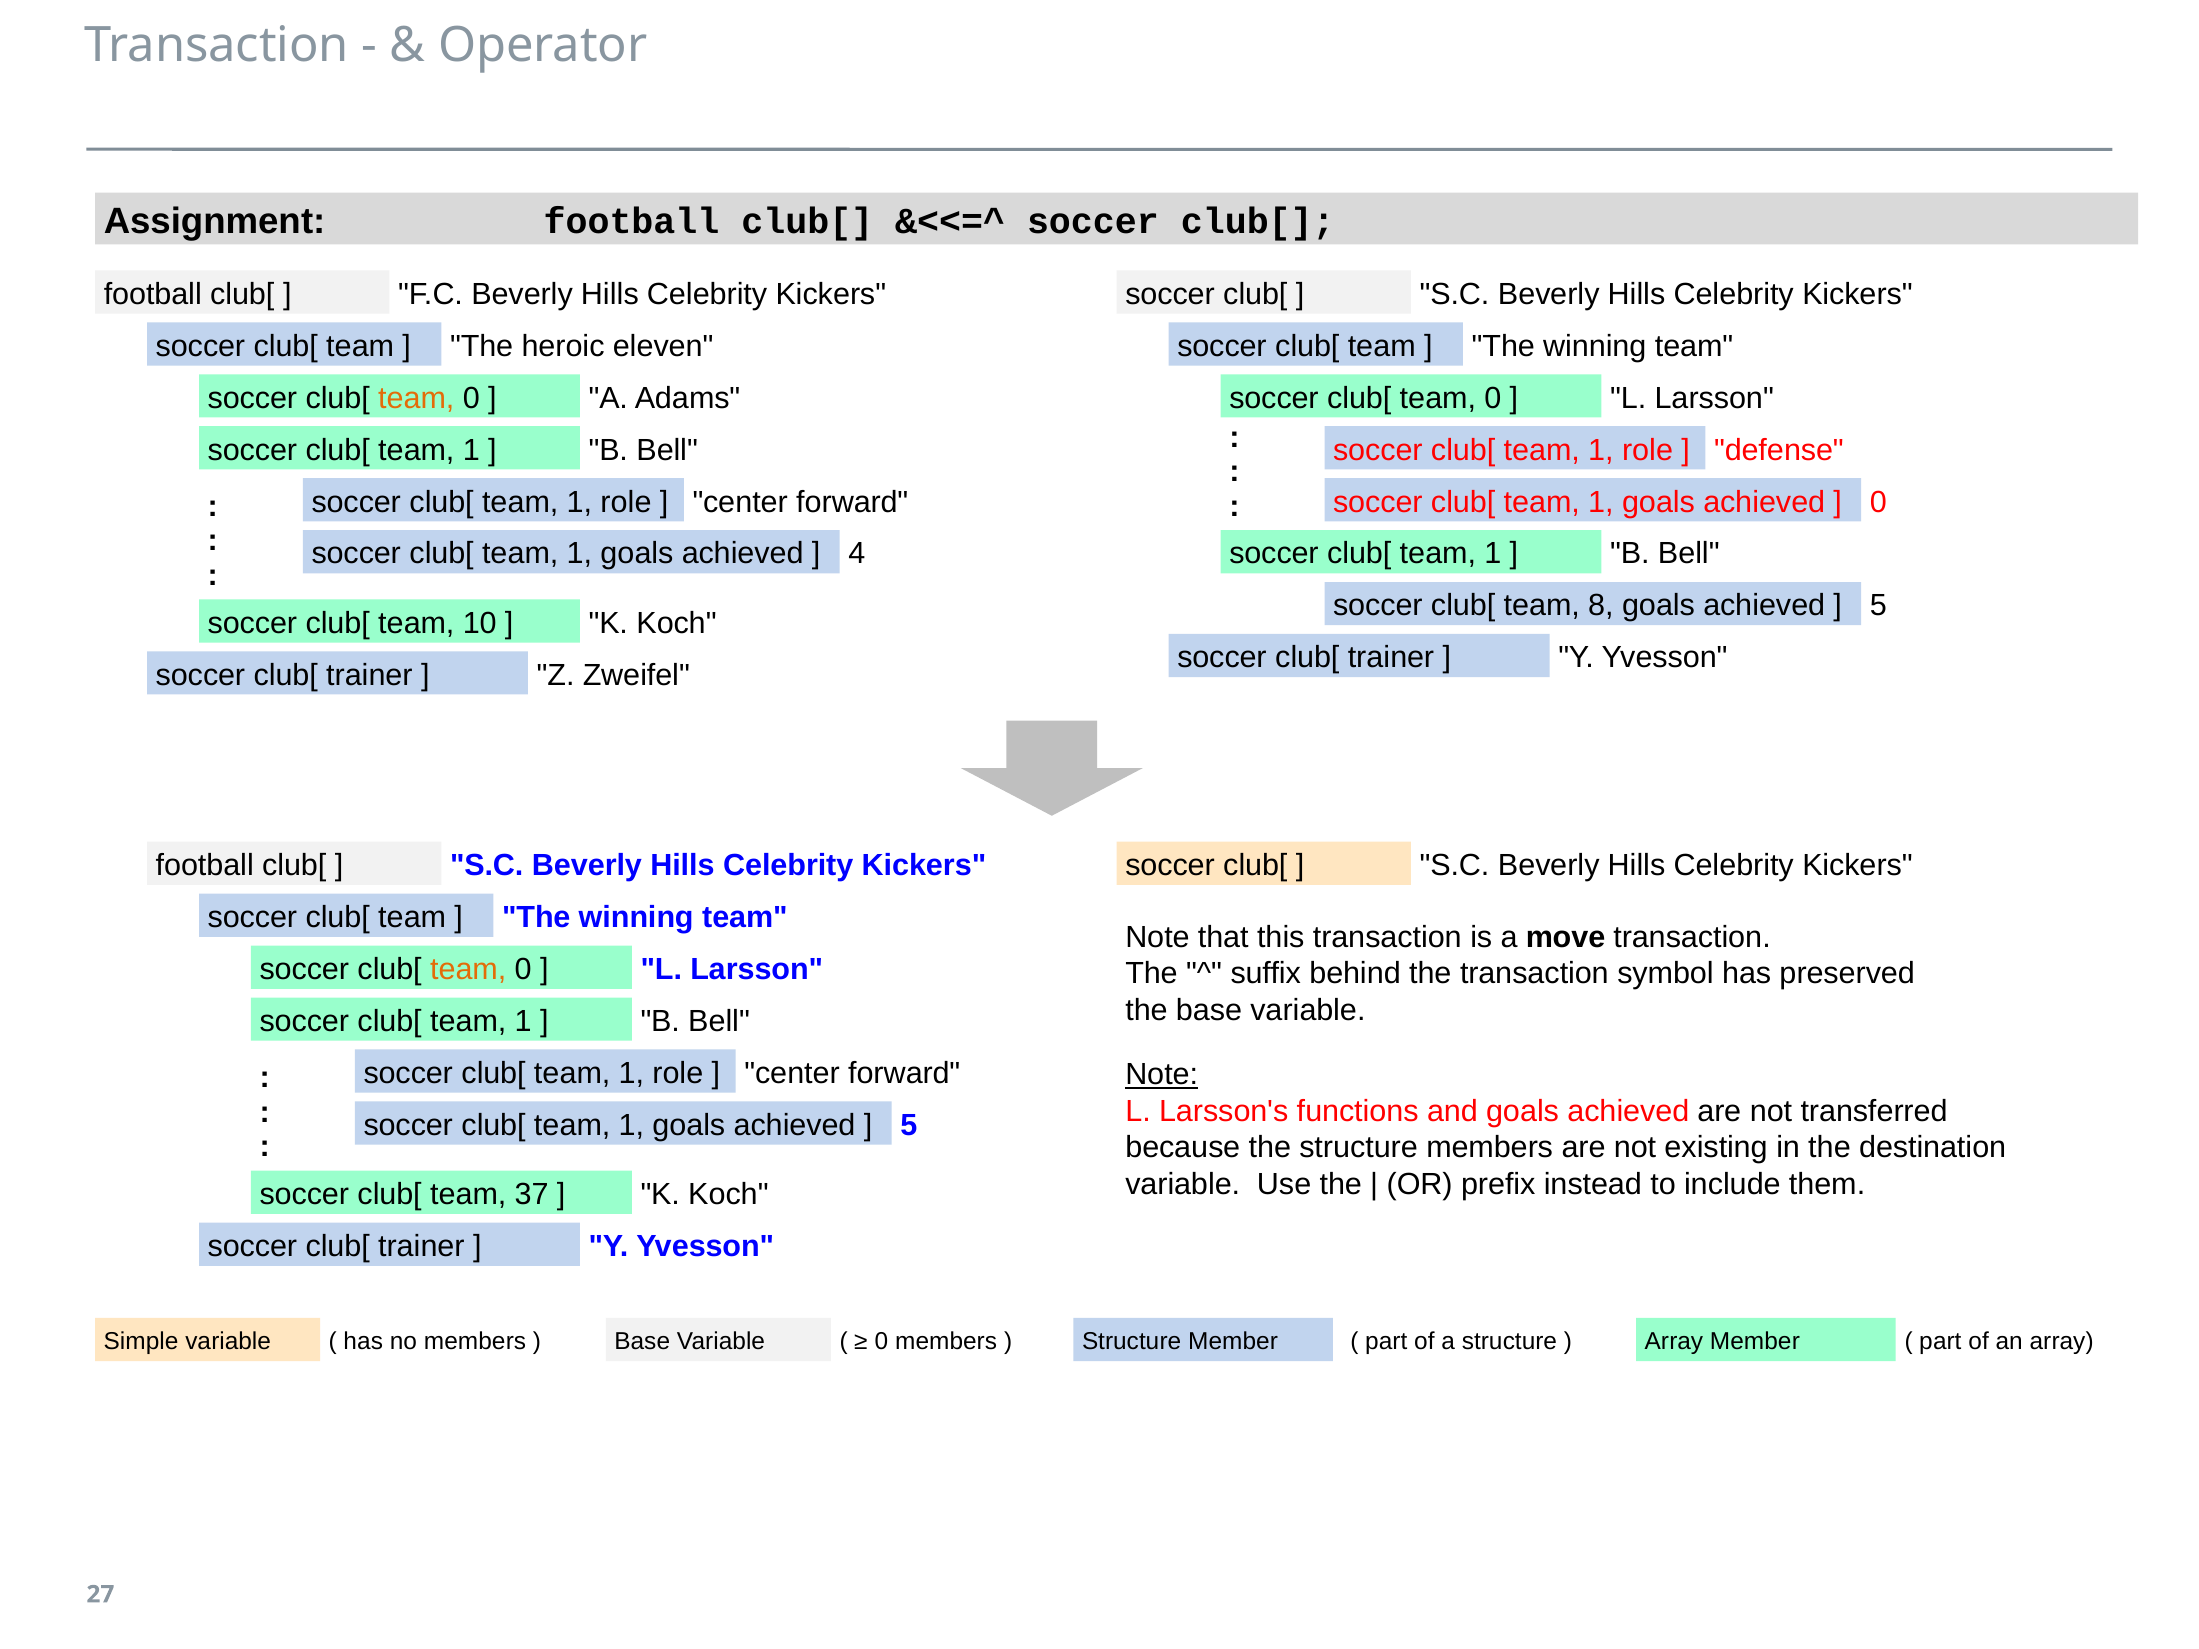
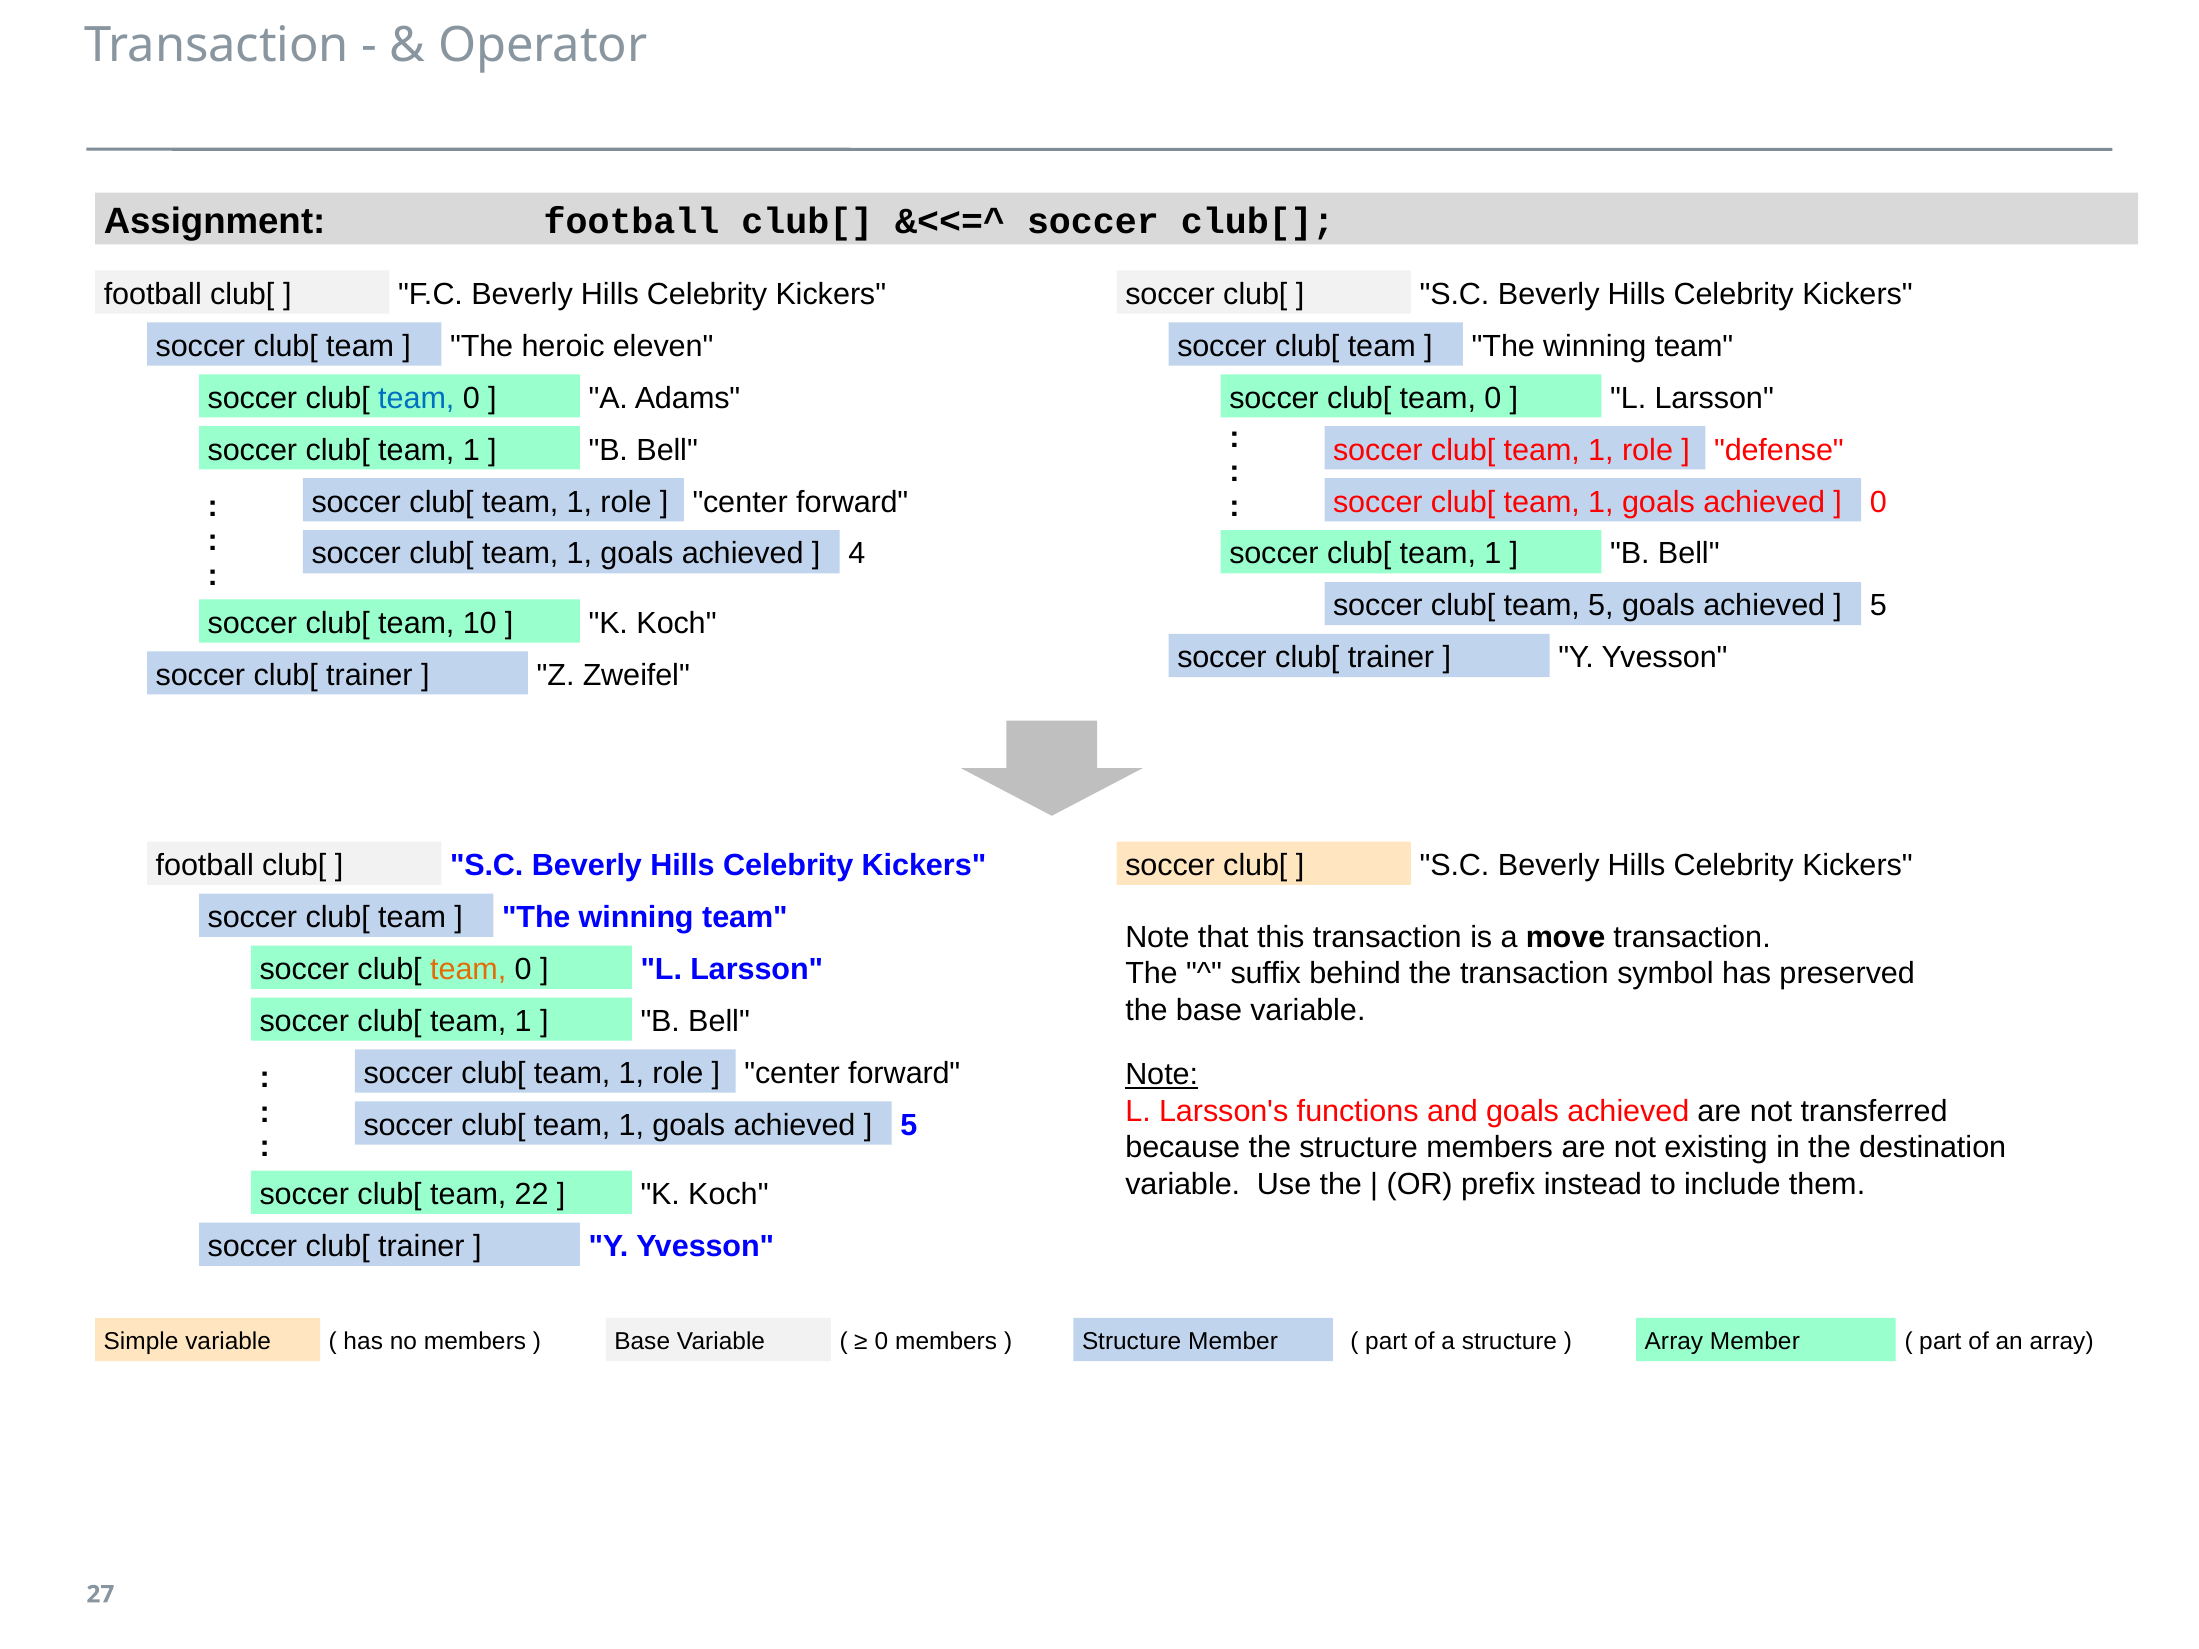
team at (416, 398) colour: orange -> blue
team 8: 8 -> 5
37: 37 -> 22
